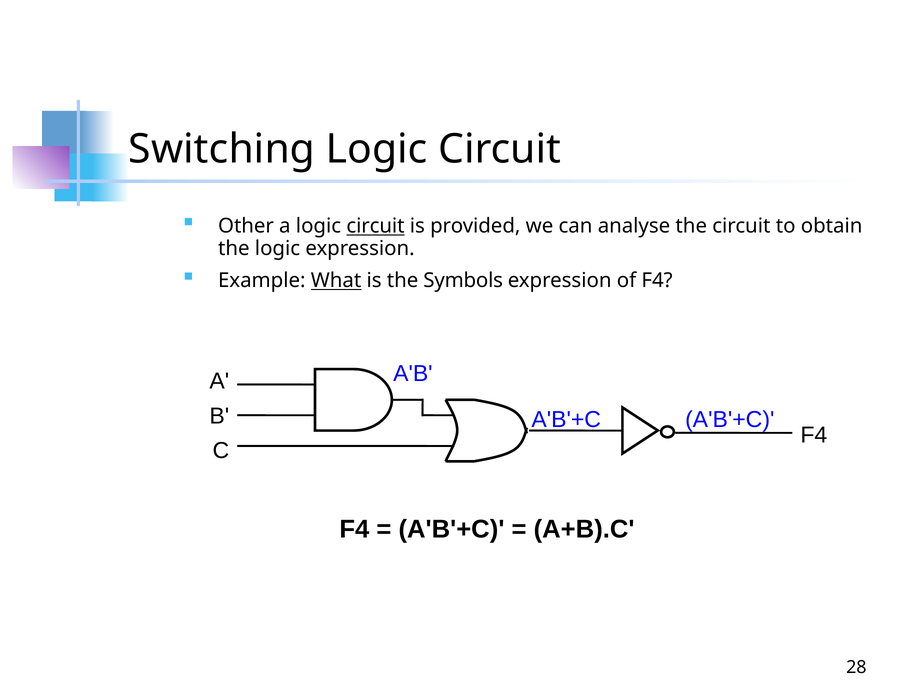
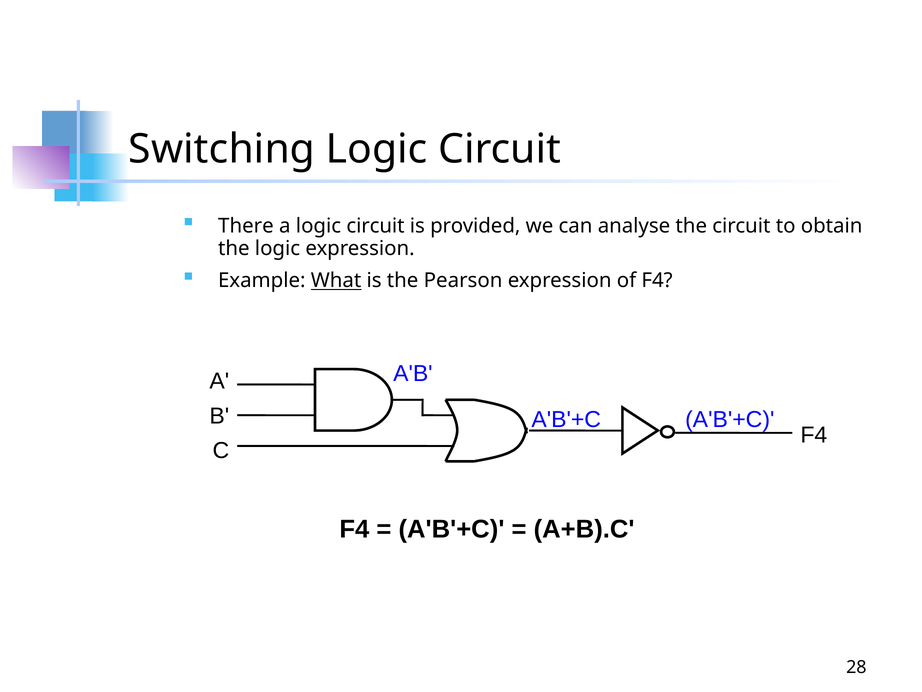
Other: Other -> There
circuit at (375, 226) underline: present -> none
Symbols: Symbols -> Pearson
